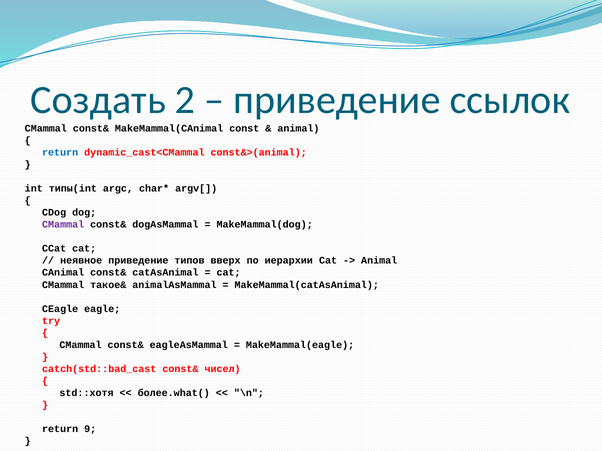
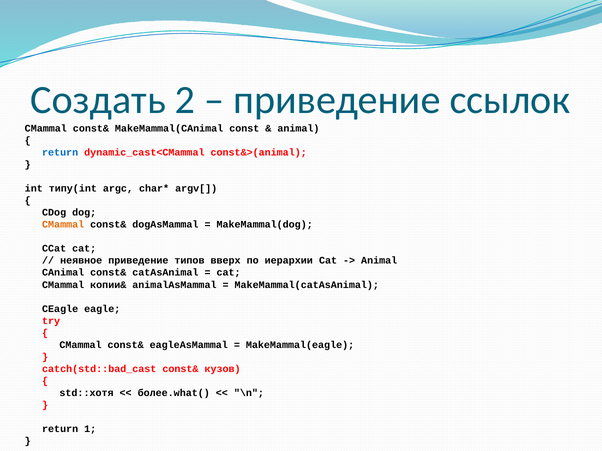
типы(int: типы(int -> типу(int
CMammal at (63, 225) colour: purple -> orange
такое&: такое& -> копии&
чисел: чисел -> кузов
9: 9 -> 1
